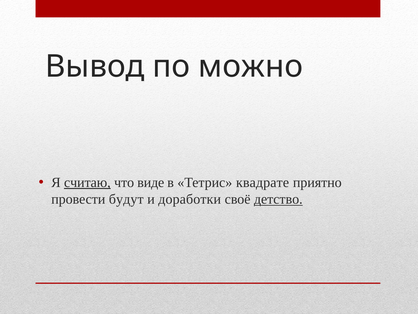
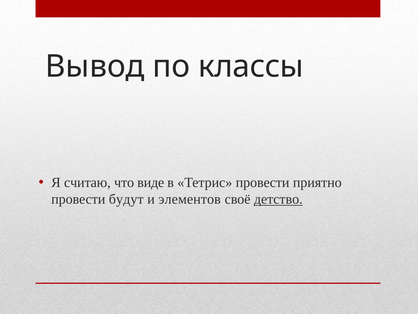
можно: можно -> классы
считаю underline: present -> none
Тетрис квадрате: квадрате -> провести
доработки: доработки -> элементов
